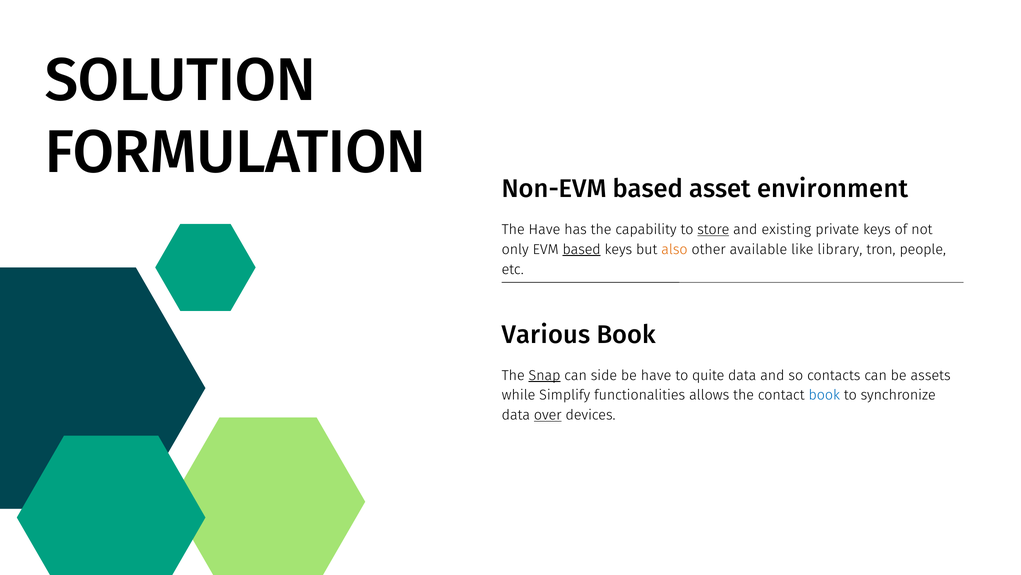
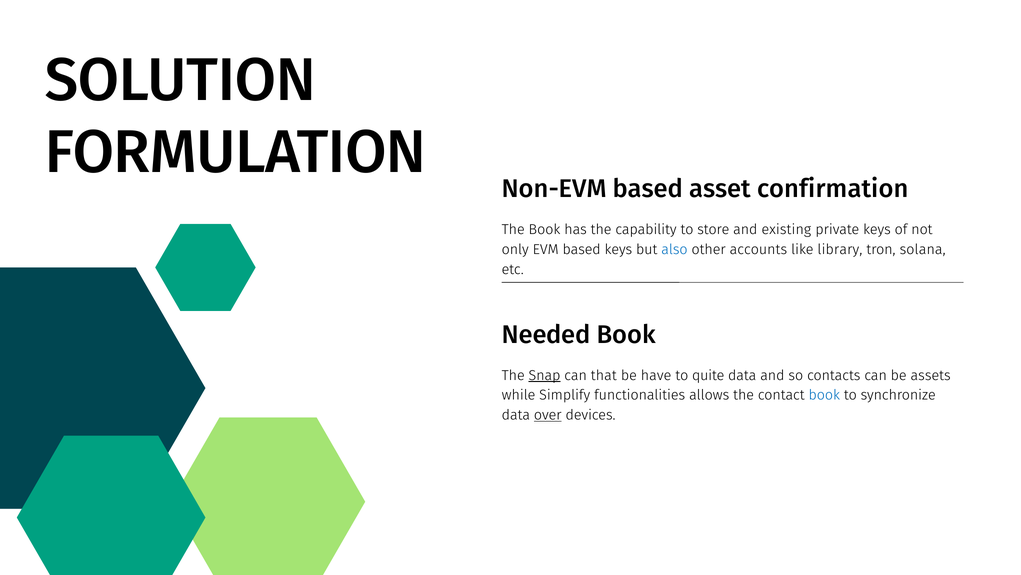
environment: environment -> confirmation
The Have: Have -> Book
store underline: present -> none
based at (582, 249) underline: present -> none
also colour: orange -> blue
available: available -> accounts
people: people -> solana
Various: Various -> Needed
side: side -> that
